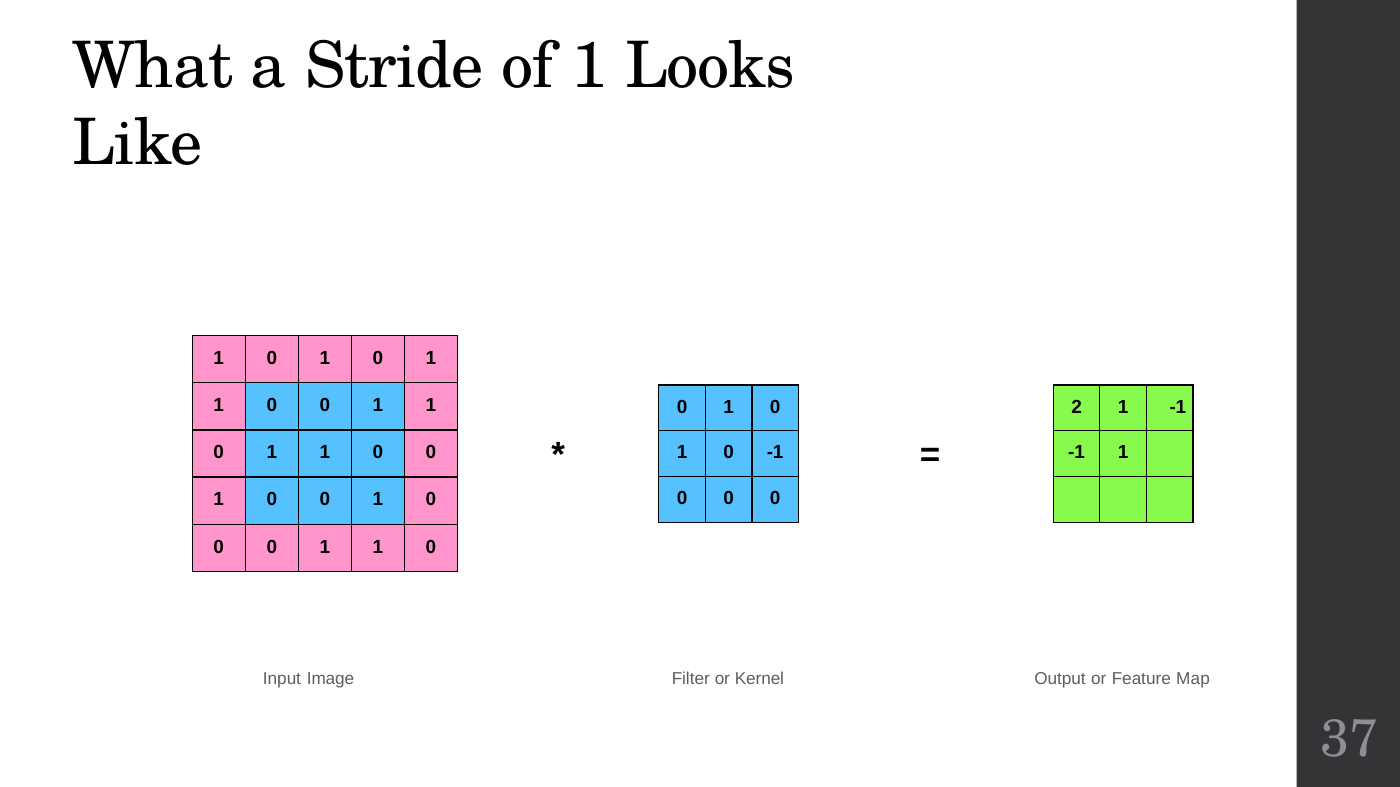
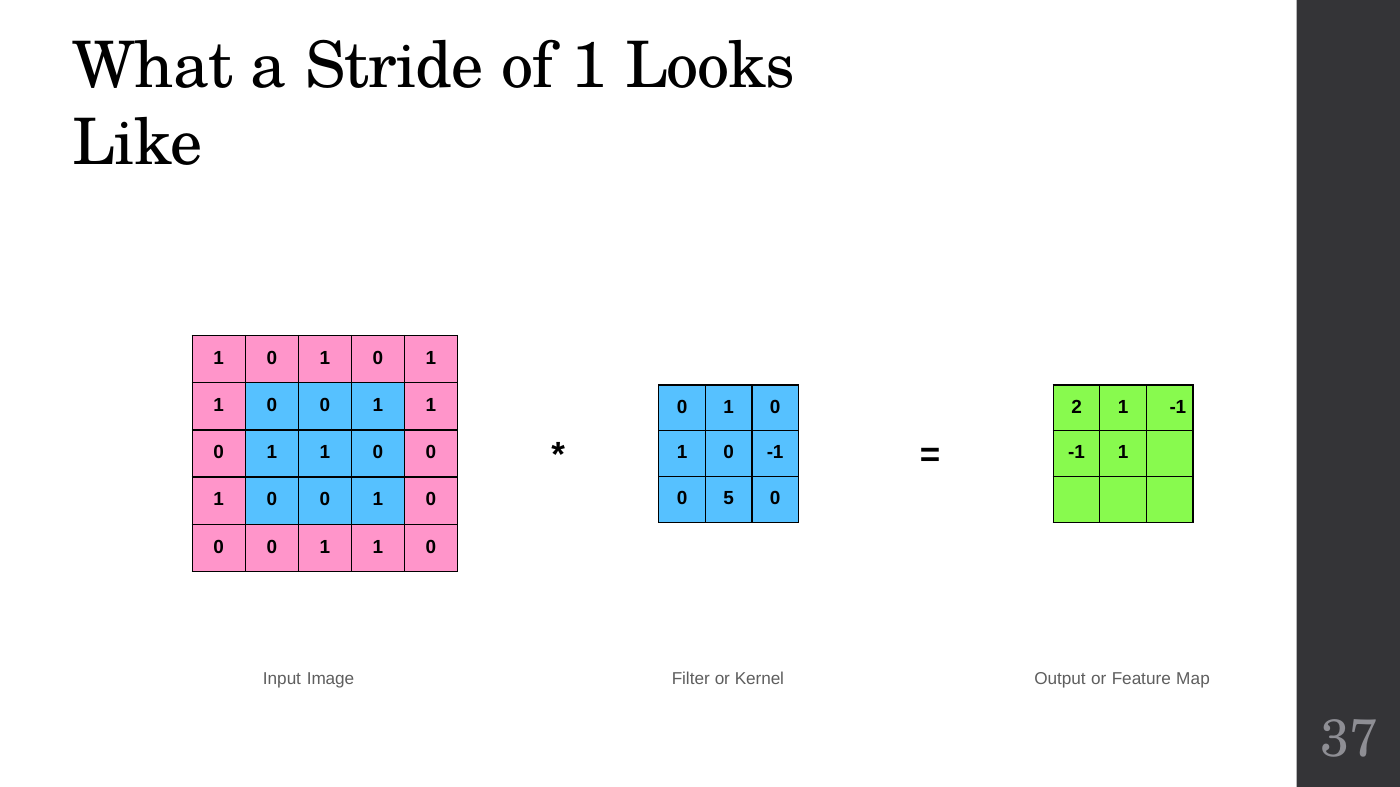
0 at (729, 499): 0 -> 5
